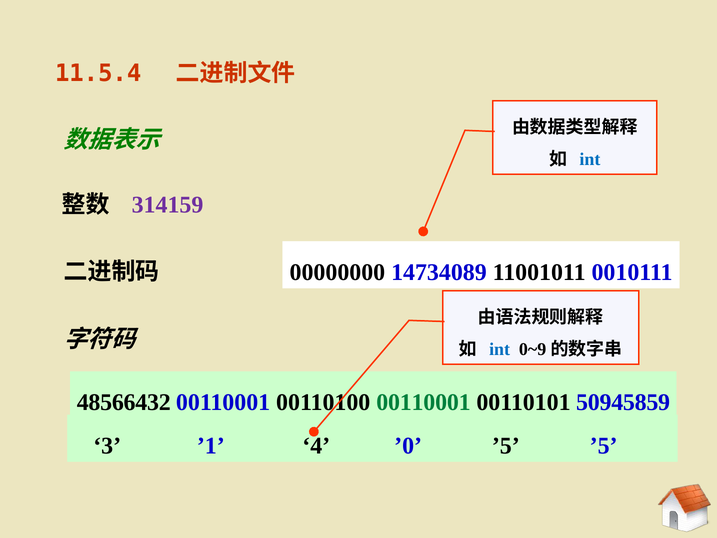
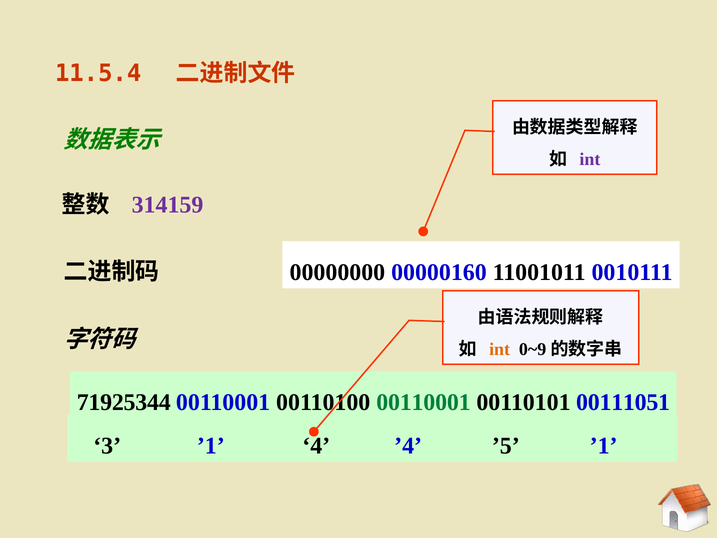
int at (590, 159) colour: blue -> purple
14734089: 14734089 -> 00000160
int at (500, 349) colour: blue -> orange
48566432: 48566432 -> 71925344
50945859: 50945859 -> 00111051
’0: ’0 -> ’4
’5 ’5: ’5 -> ’1
